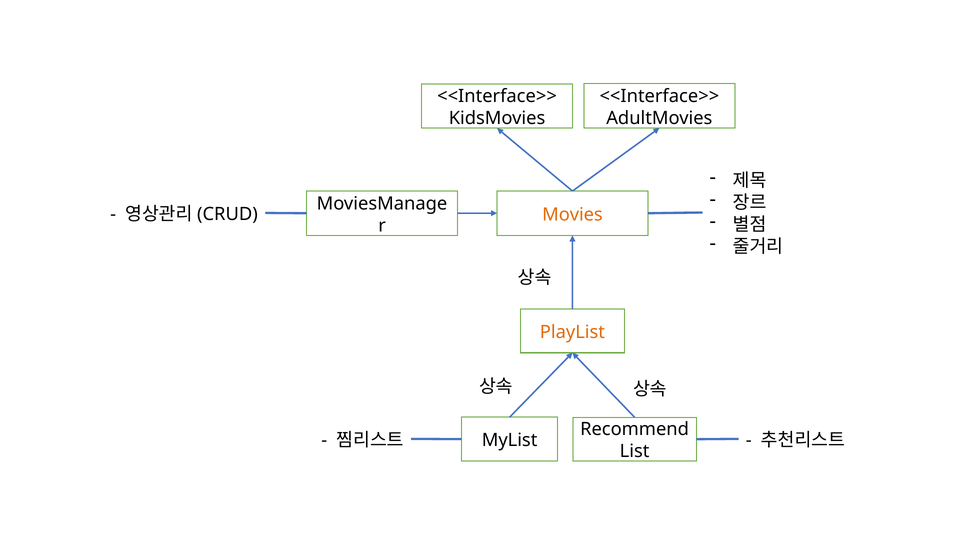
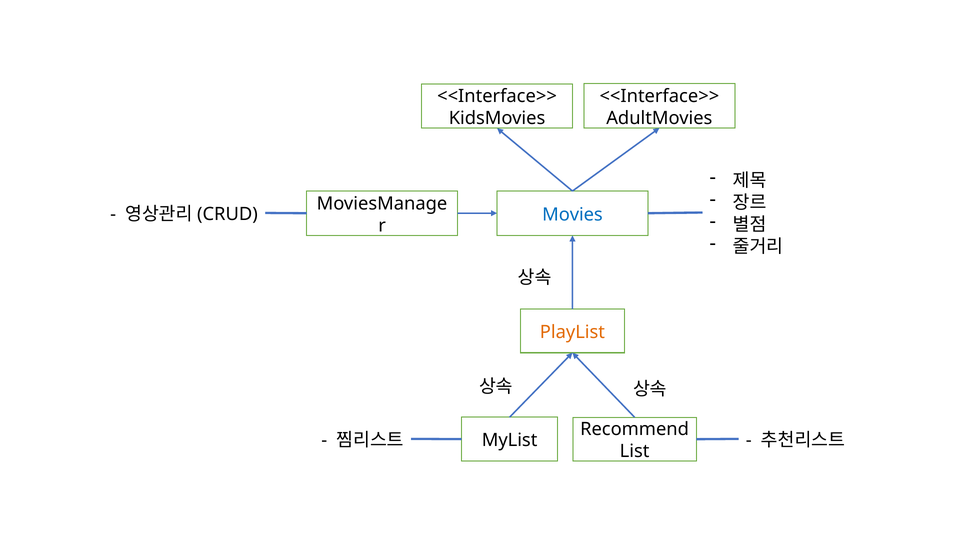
Movies colour: orange -> blue
